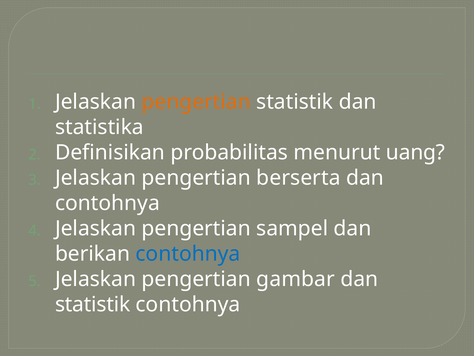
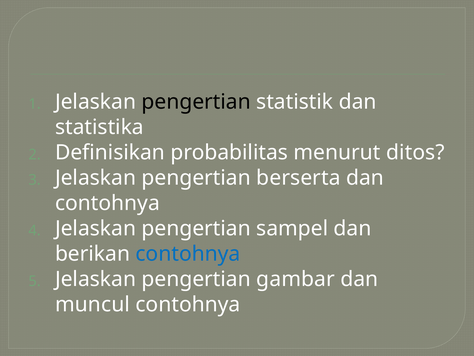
pengertian at (196, 102) colour: orange -> black
uang: uang -> ditos
statistik at (93, 304): statistik -> muncul
